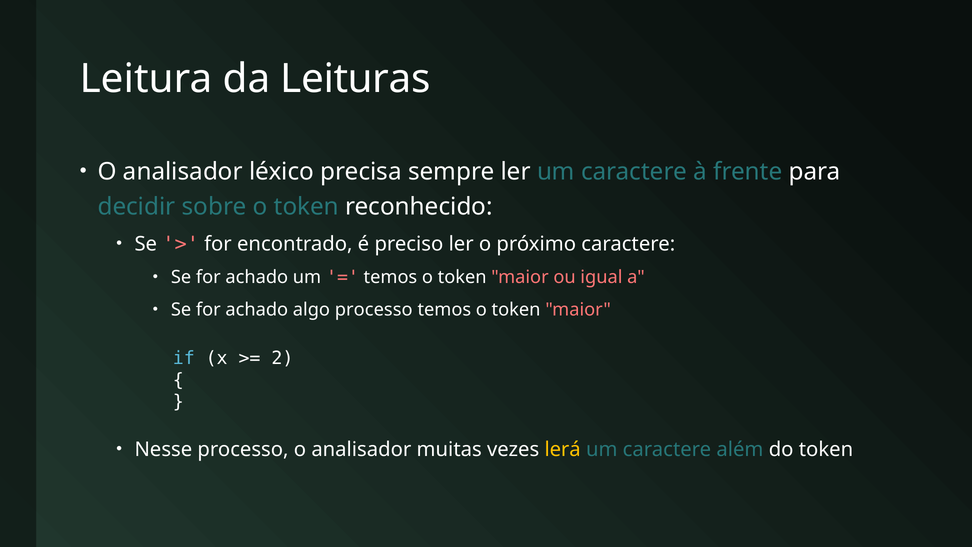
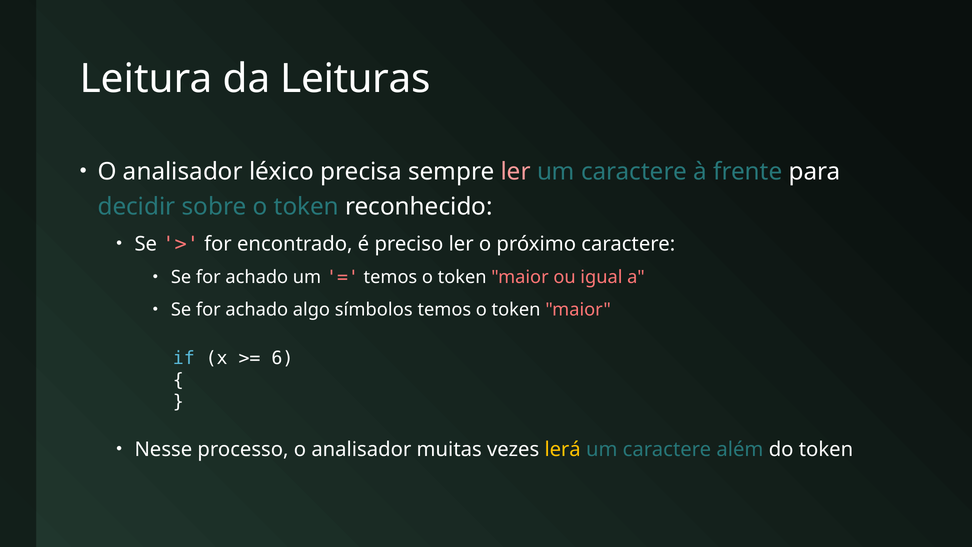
ler at (516, 172) colour: white -> pink
algo processo: processo -> símbolos
2: 2 -> 6
